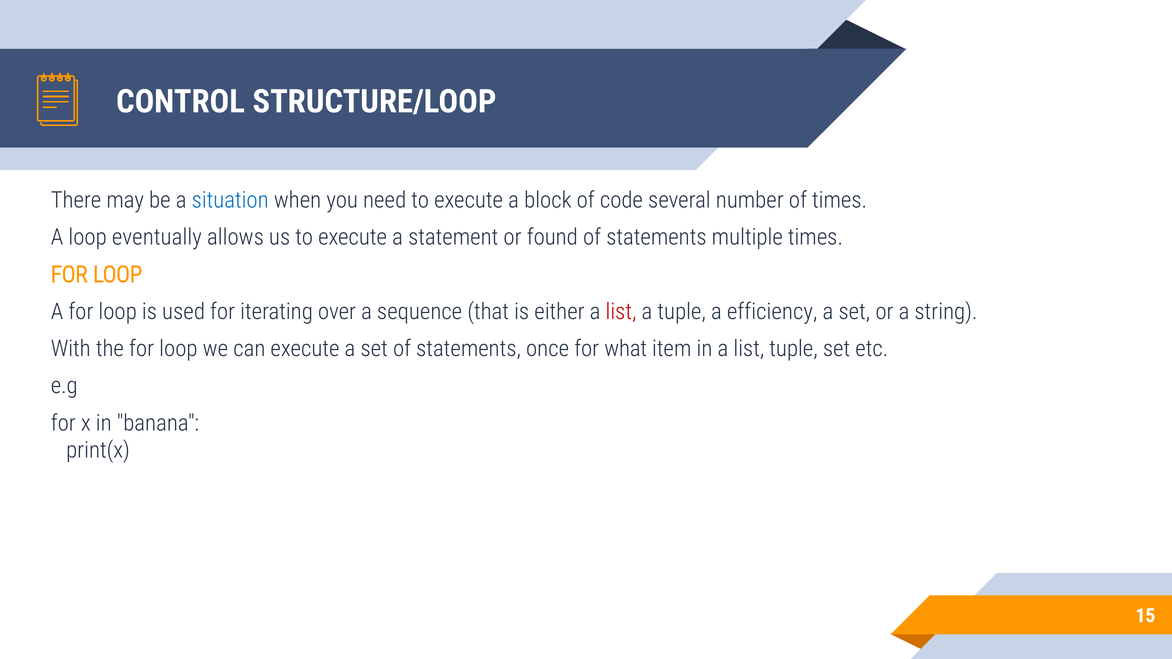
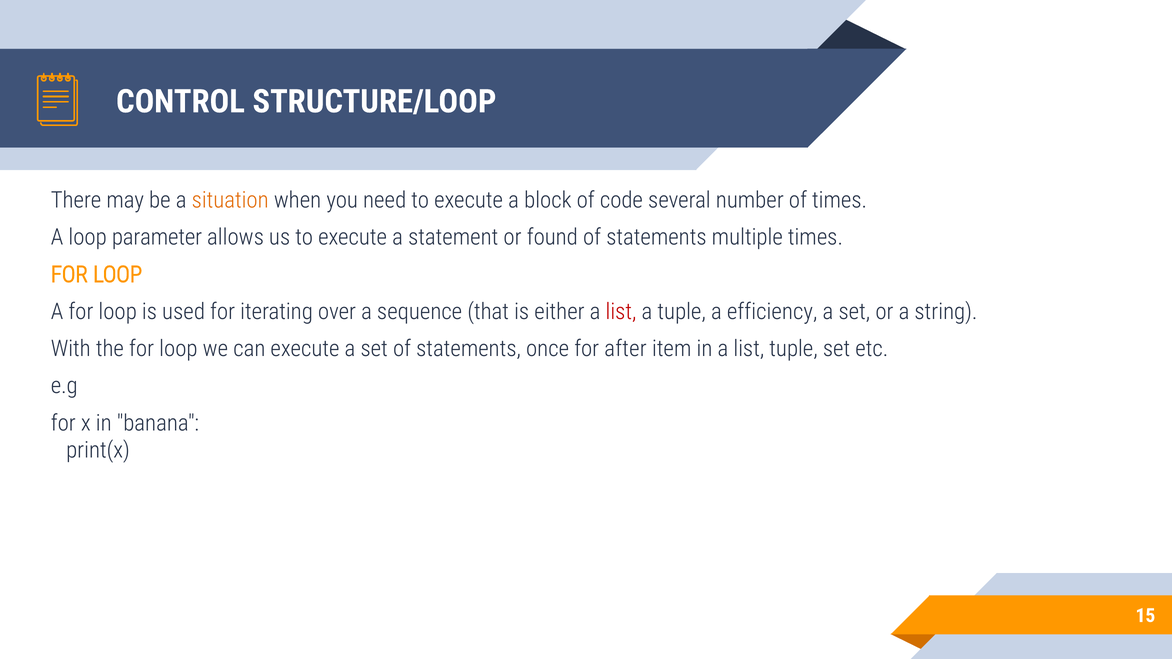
situation colour: blue -> orange
eventually: eventually -> parameter
what: what -> after
